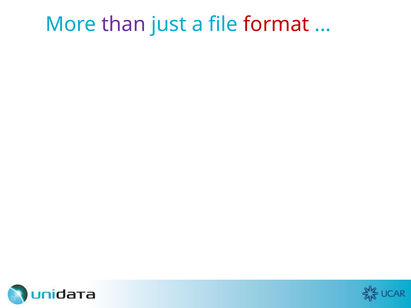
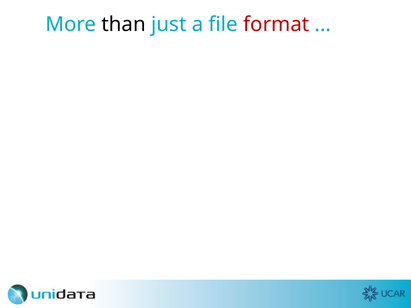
than colour: purple -> black
